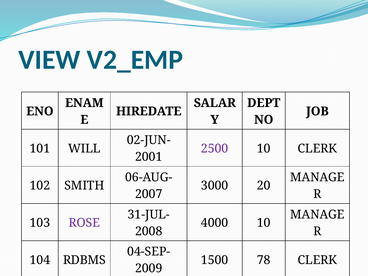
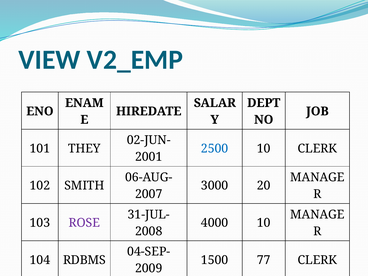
WILL: WILL -> THEY
2500 colour: purple -> blue
78: 78 -> 77
